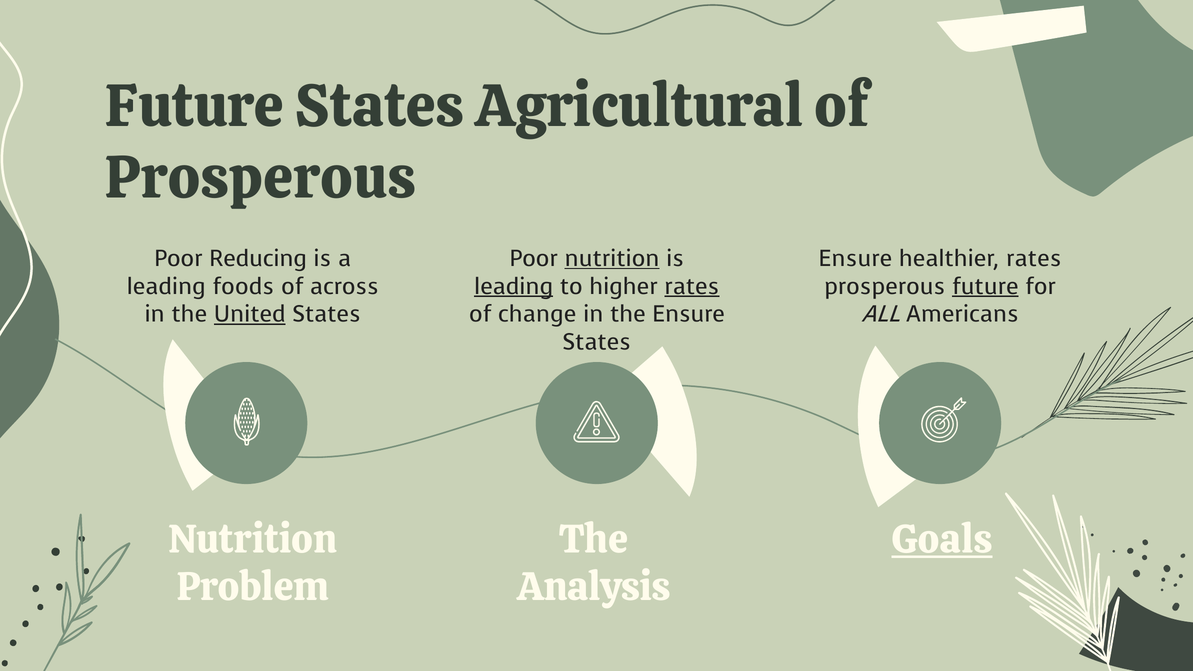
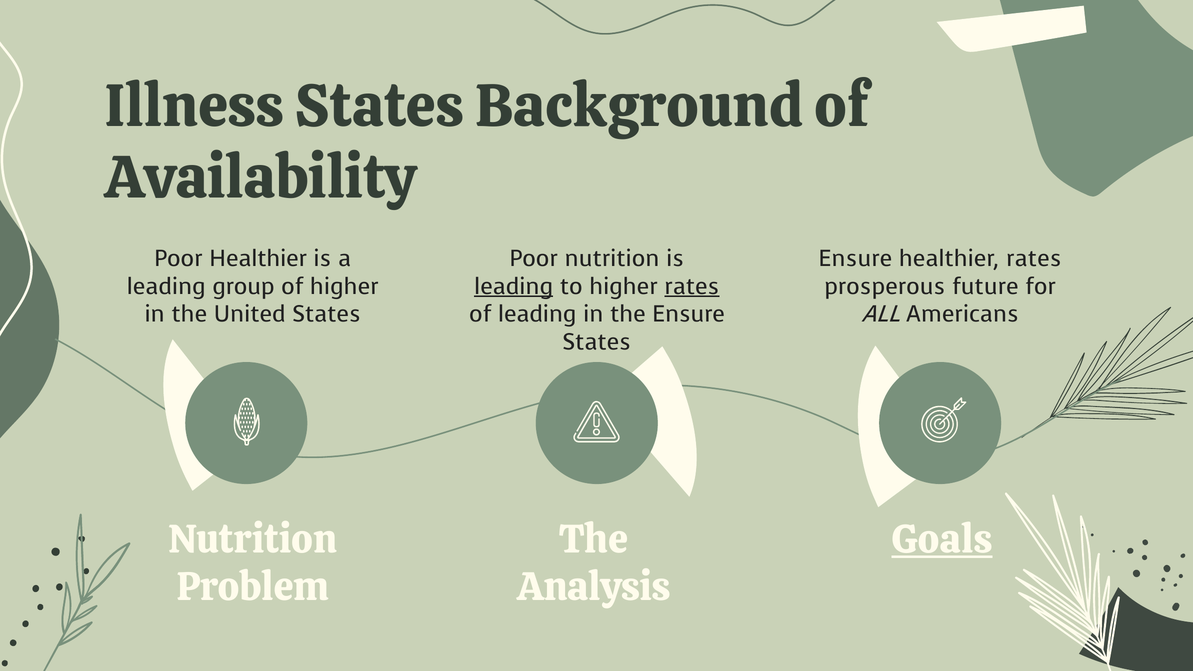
Future at (194, 107): Future -> Illness
Agricultural: Agricultural -> Background
Prosperous at (260, 178): Prosperous -> Availability
Poor Reducing: Reducing -> Healthier
nutrition at (612, 259) underline: present -> none
foods: foods -> group
of across: across -> higher
future at (985, 286) underline: present -> none
United underline: present -> none
of change: change -> leading
